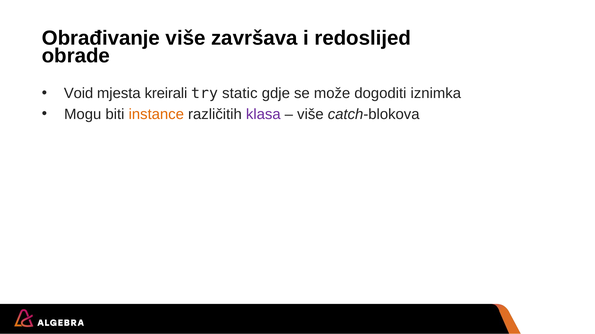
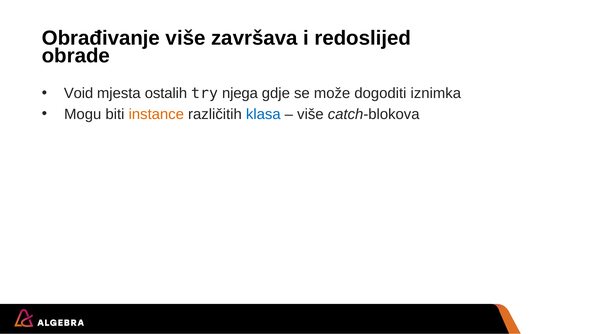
kreirali: kreirali -> ostalih
static: static -> njega
klasa colour: purple -> blue
